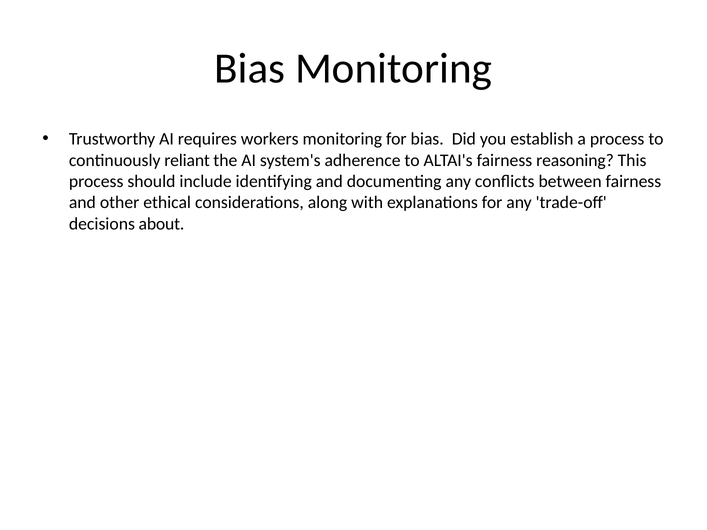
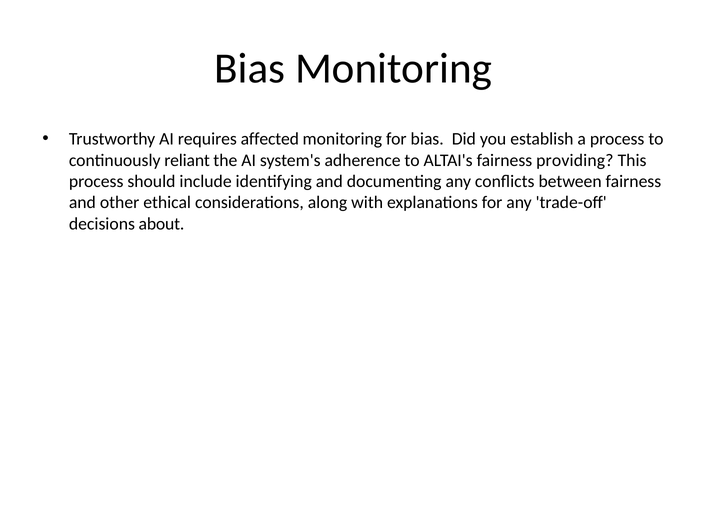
workers: workers -> affected
reasoning: reasoning -> providing
